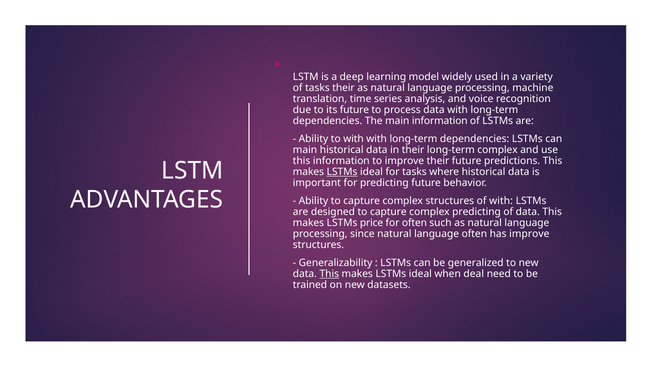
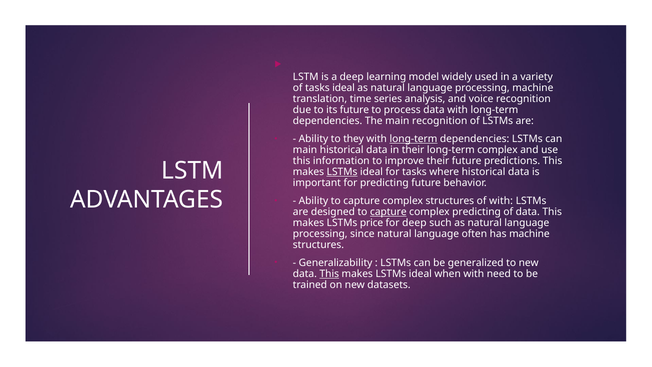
tasks their: their -> ideal
main information: information -> recognition
to with: with -> they
long-term at (413, 139) underline: none -> present
capture at (388, 212) underline: none -> present
for often: often -> deep
has improve: improve -> machine
when deal: deal -> with
